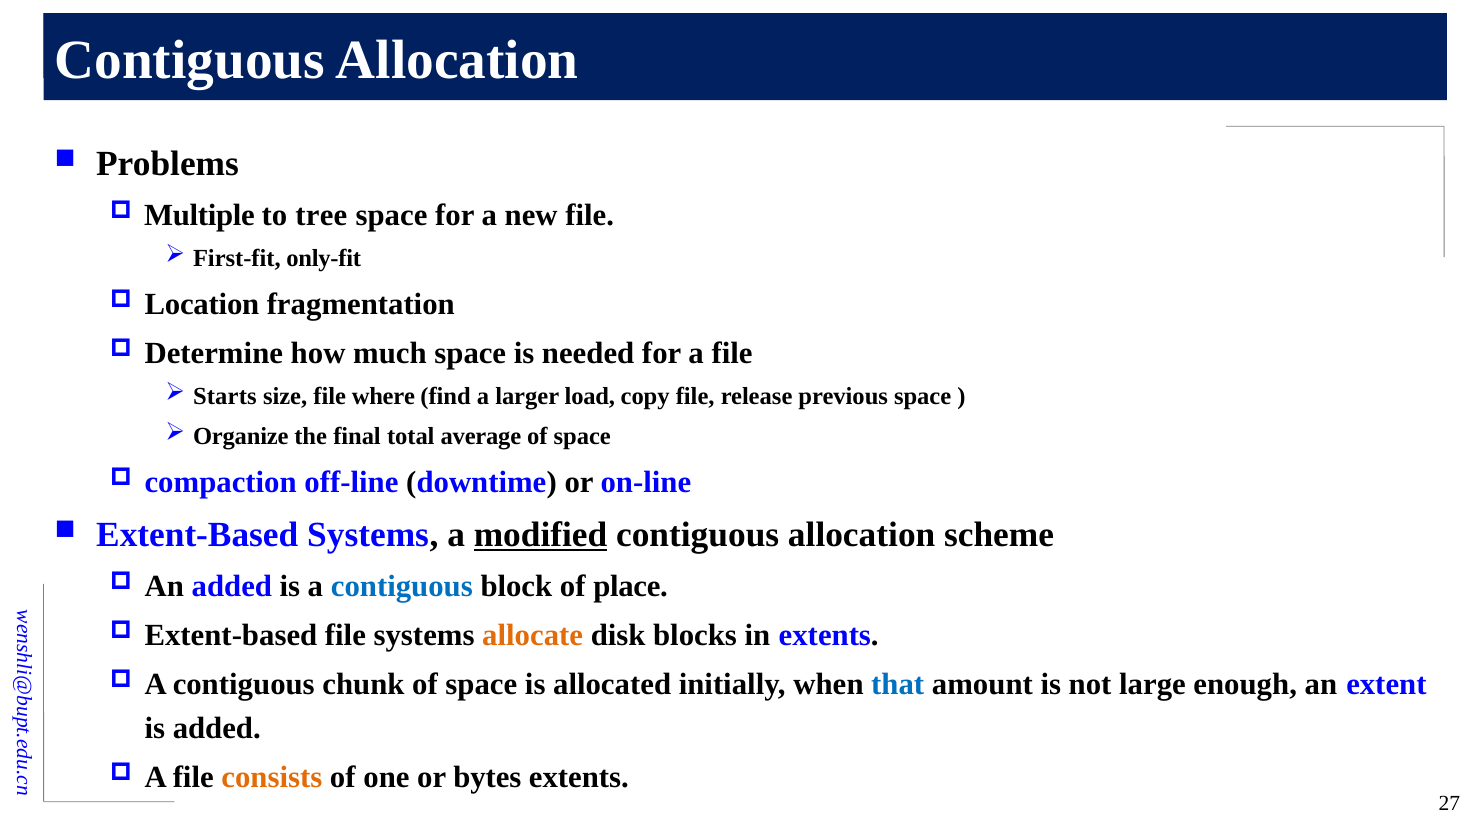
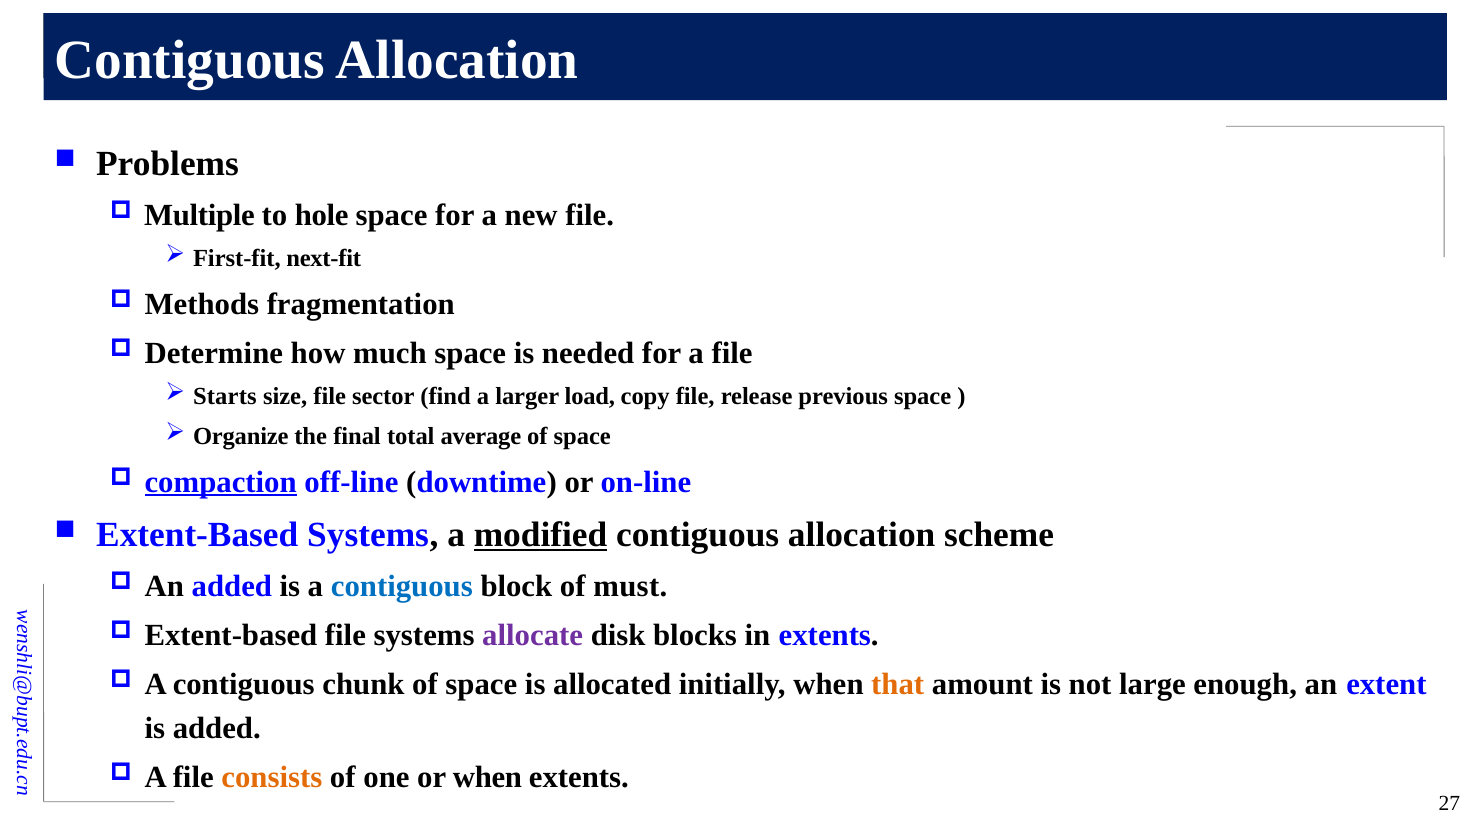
tree: tree -> hole
only-fit: only-fit -> next-fit
Location: Location -> Methods
where: where -> sector
compaction underline: none -> present
place: place -> must
allocate colour: orange -> purple
that colour: blue -> orange
or bytes: bytes -> when
